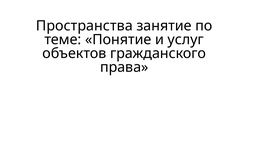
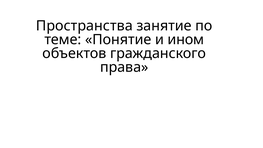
услуг: услуг -> ином
